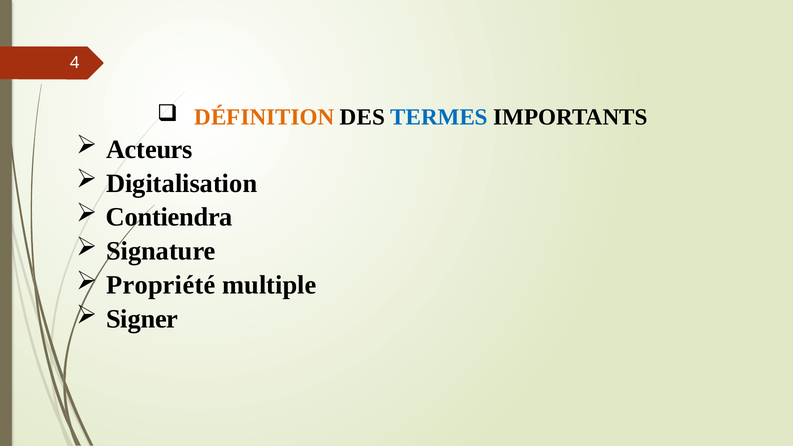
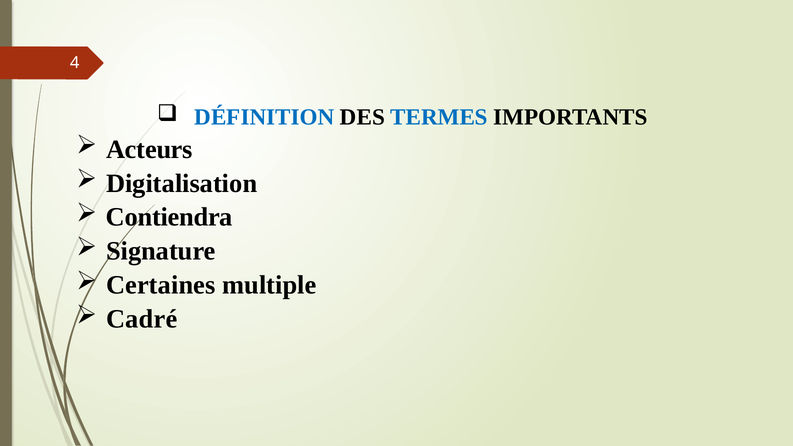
DÉFINITION colour: orange -> blue
Propriété: Propriété -> Certaines
Signer: Signer -> Cadré
